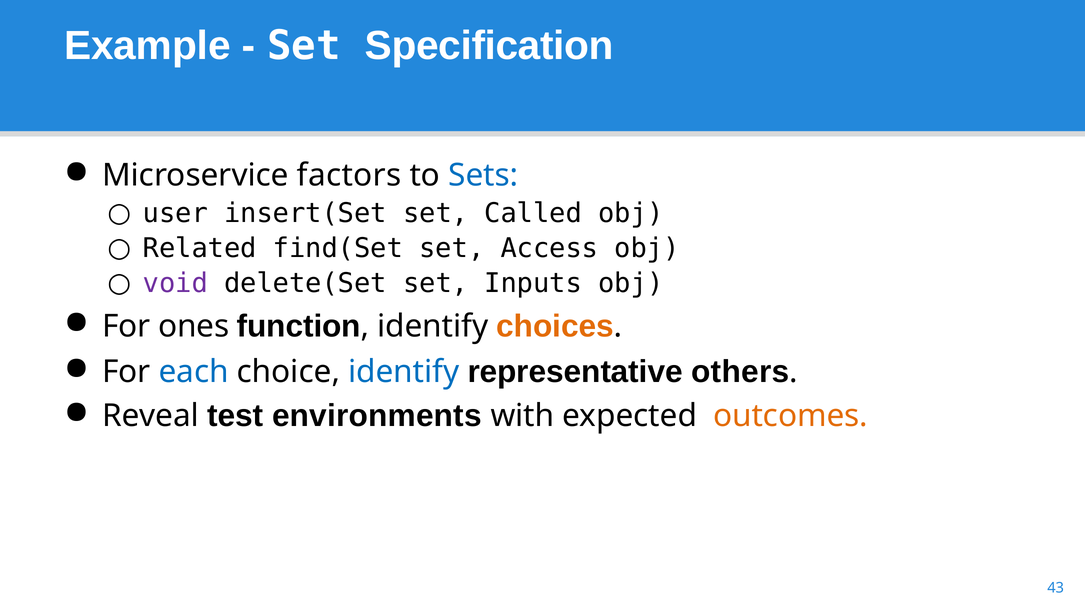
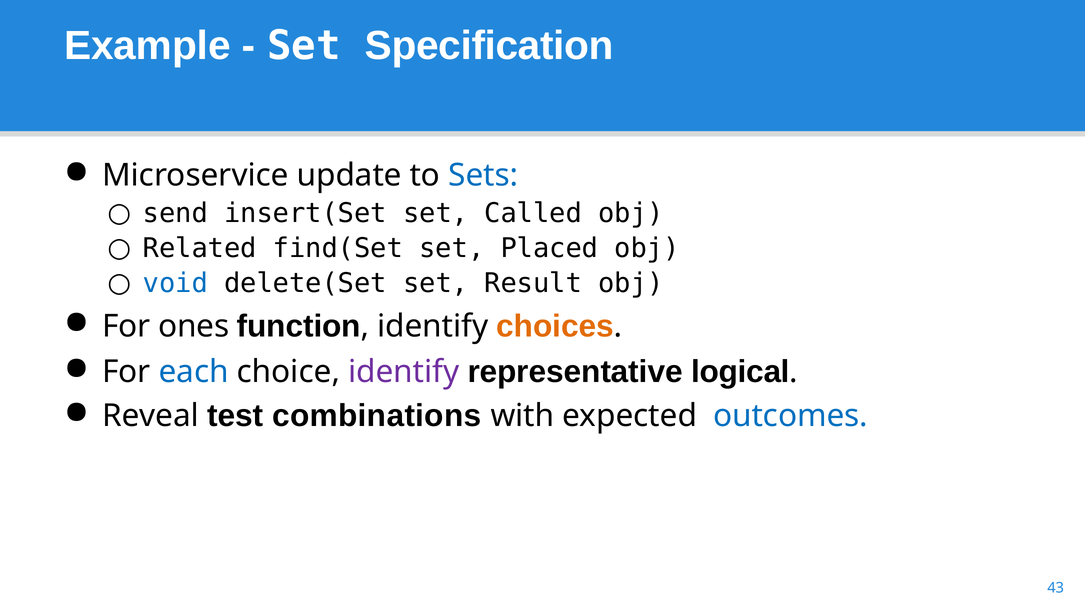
factors: factors -> update
user: user -> send
Access: Access -> Placed
void colour: purple -> blue
Inputs: Inputs -> Result
identify at (404, 372) colour: blue -> purple
others: others -> logical
environments: environments -> combinations
outcomes colour: orange -> blue
